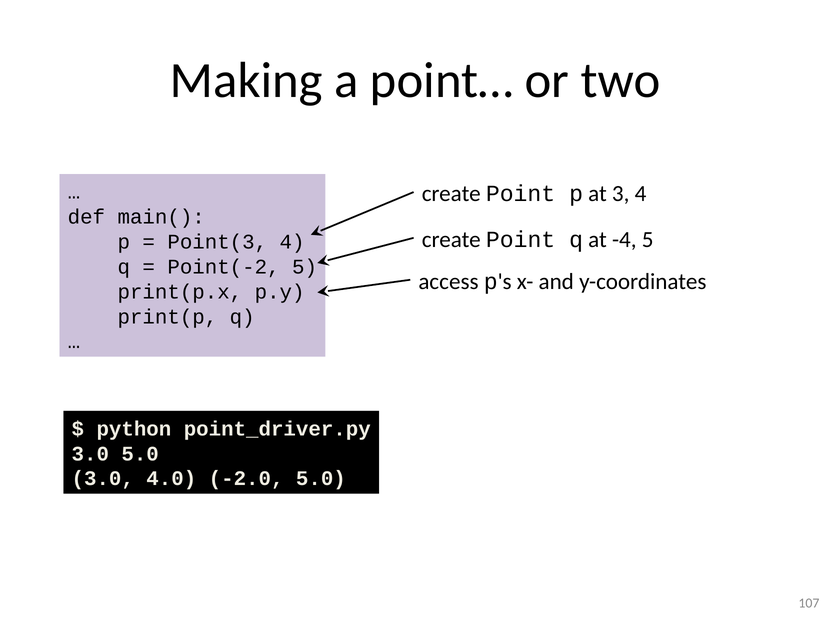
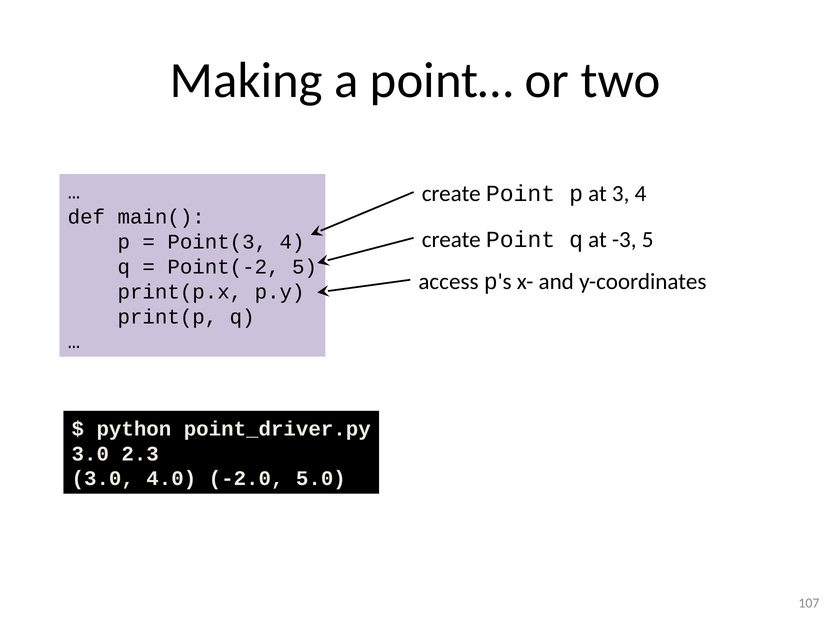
-4: -4 -> -3
3.0 5.0: 5.0 -> 2.3
